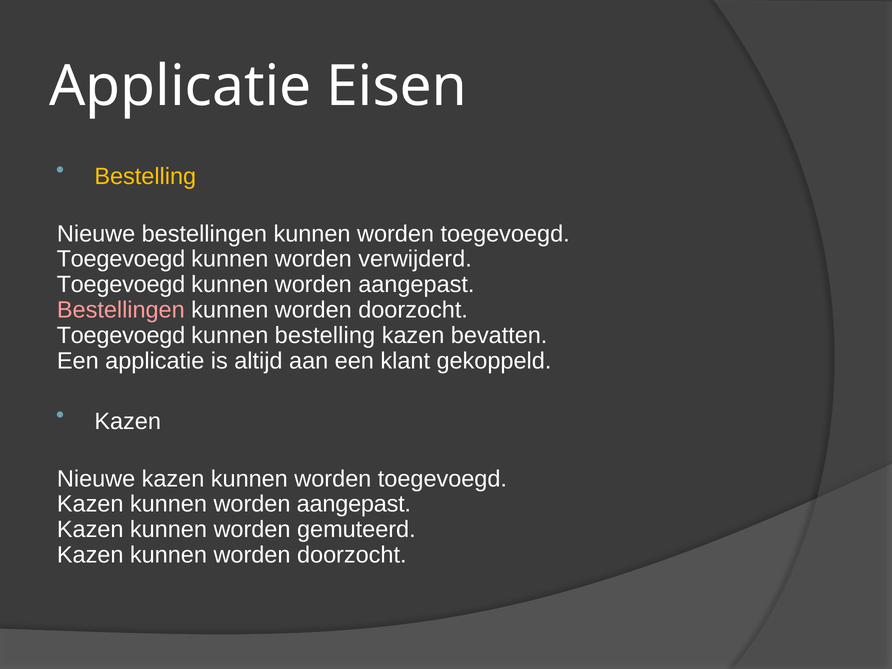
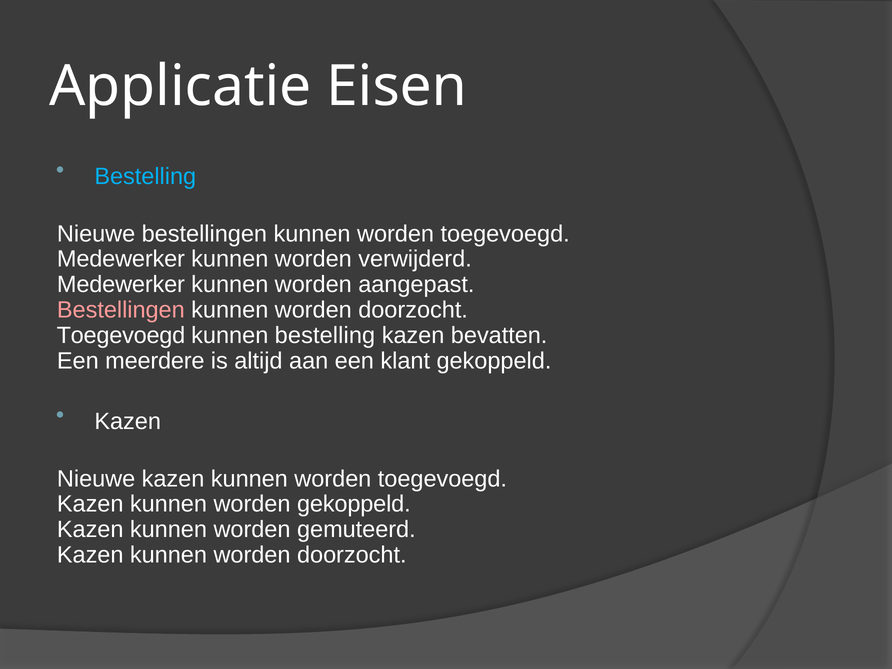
Bestelling at (145, 176) colour: yellow -> light blue
Toegevoegd at (121, 259): Toegevoegd -> Medewerker
Toegevoegd at (121, 285): Toegevoegd -> Medewerker
Een applicatie: applicatie -> meerdere
Kazen kunnen worden aangepast: aangepast -> gekoppeld
